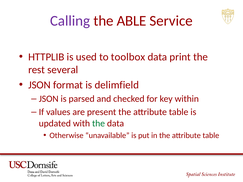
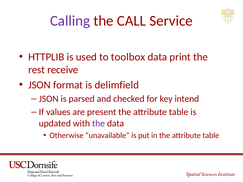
ABLE: ABLE -> CALL
several: several -> receive
within: within -> intend
the at (99, 124) colour: green -> purple
